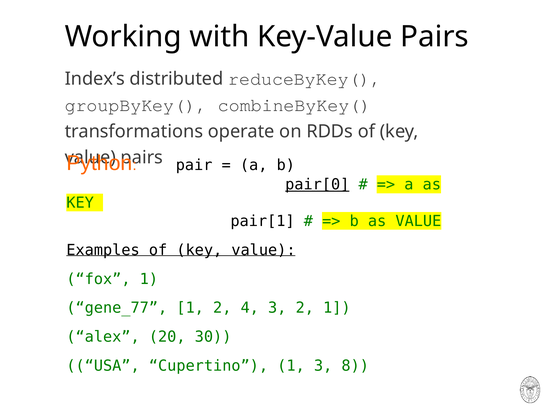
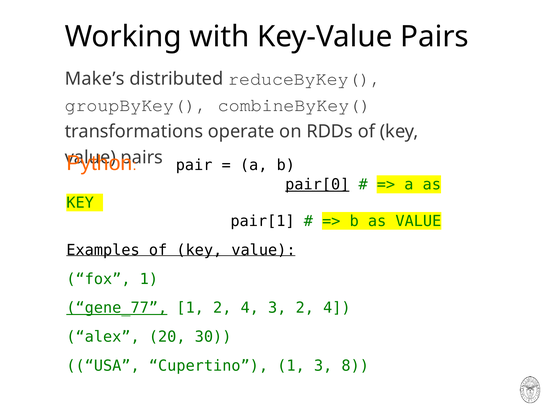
Index’s: Index’s -> Make’s
gene_77 underline: none -> present
3 2 1: 1 -> 4
